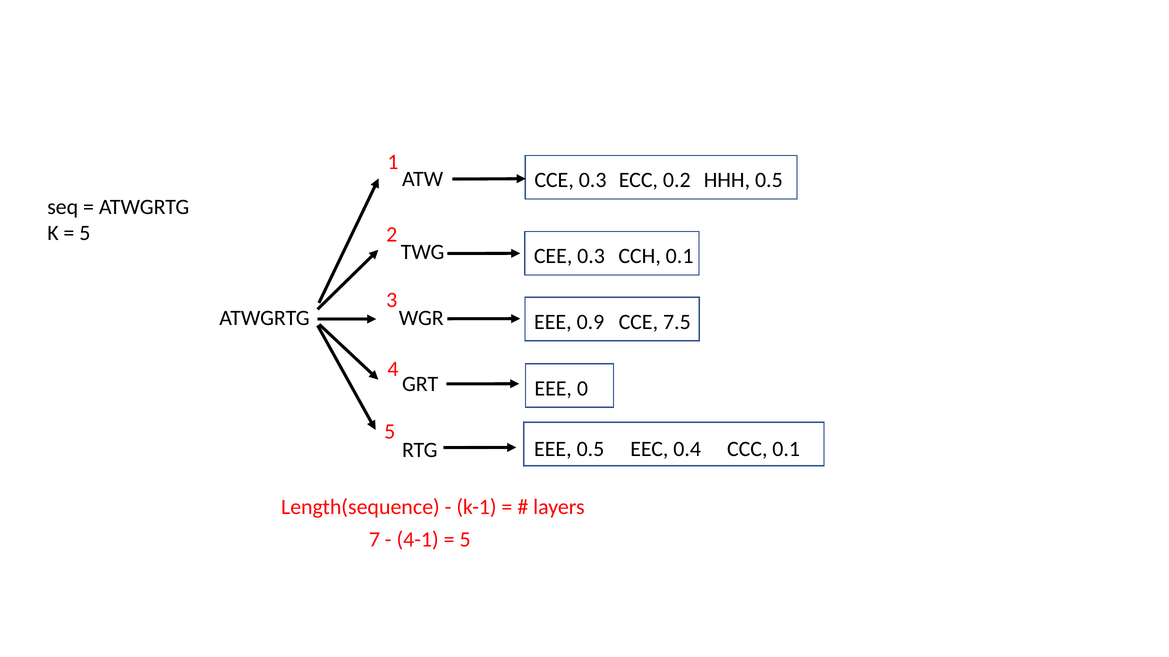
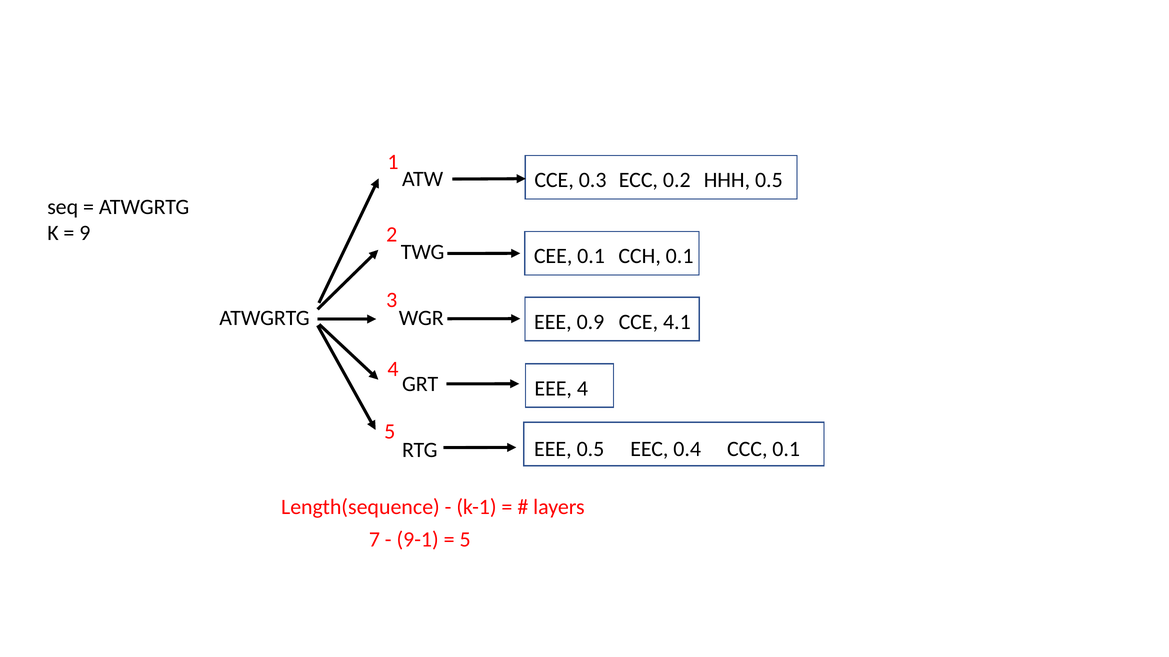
5 at (85, 233): 5 -> 9
CEE 0.3: 0.3 -> 0.1
7.5: 7.5 -> 4.1
EEE 0: 0 -> 4
4-1: 4-1 -> 9-1
